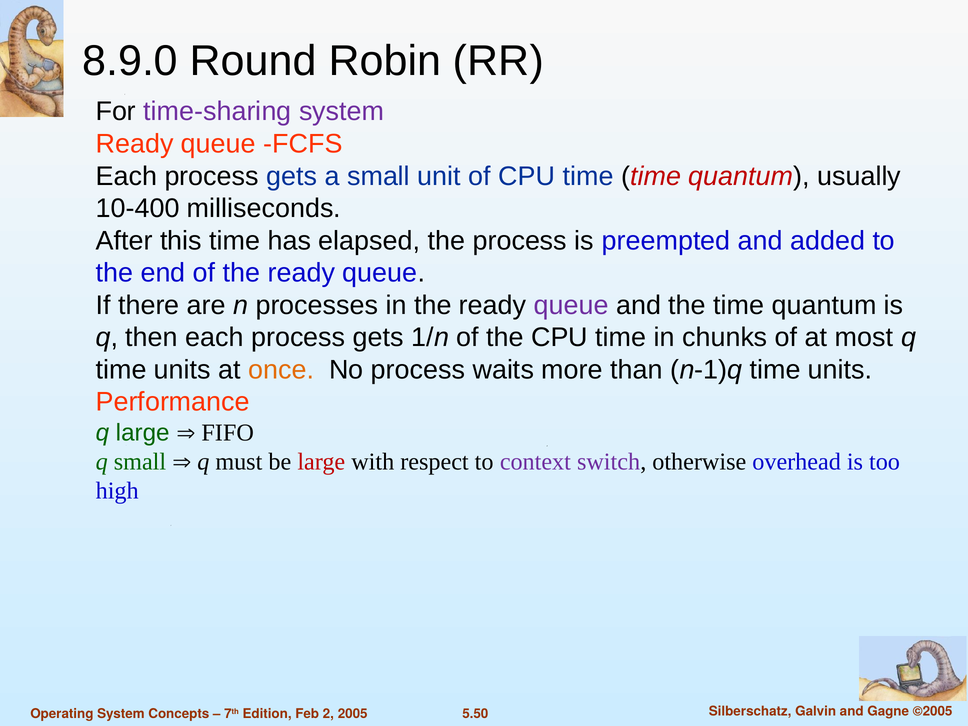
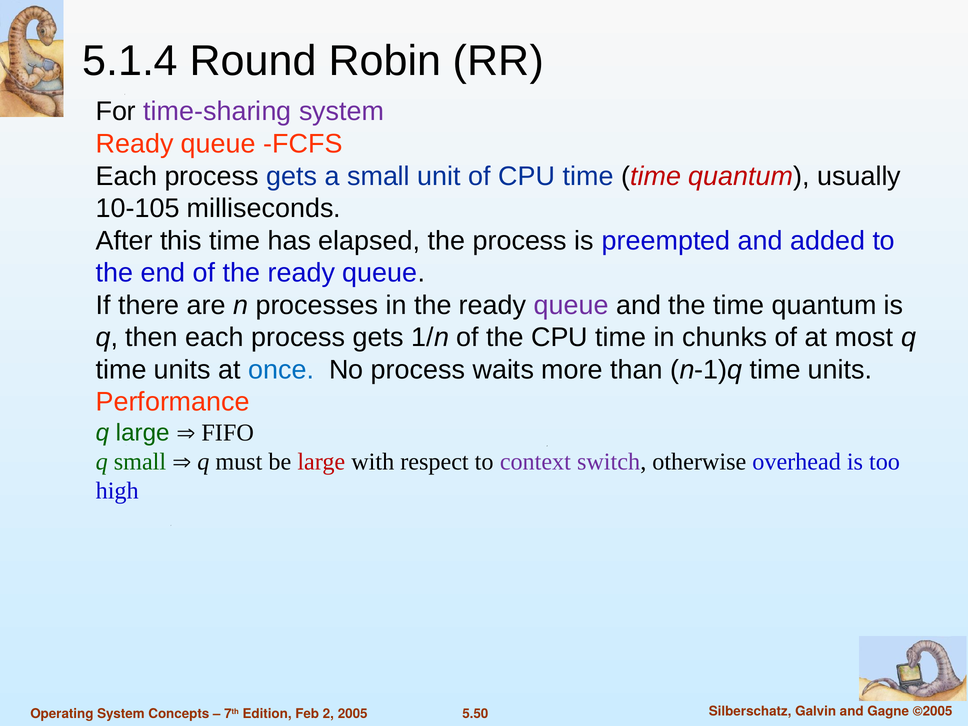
8.9.0: 8.9.0 -> 5.1.4
10-400: 10-400 -> 10-105
once colour: orange -> blue
